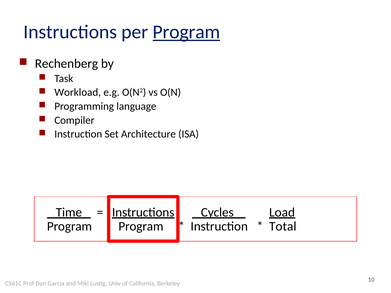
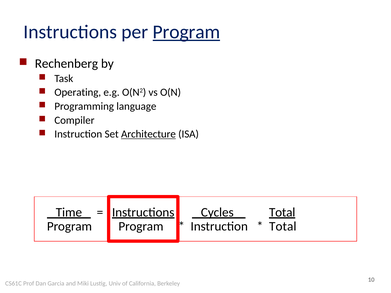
Workload: Workload -> Operating
Architecture underline: none -> present
Cycles Load: Load -> Total
